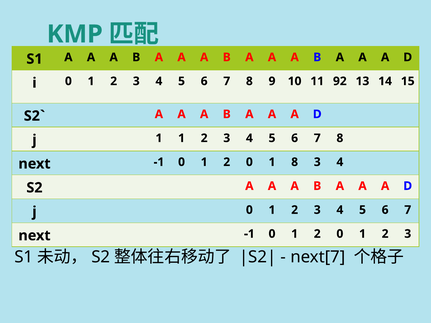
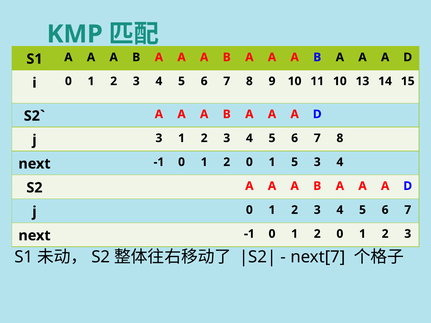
11 92: 92 -> 10
j 1: 1 -> 3
1 8: 8 -> 5
